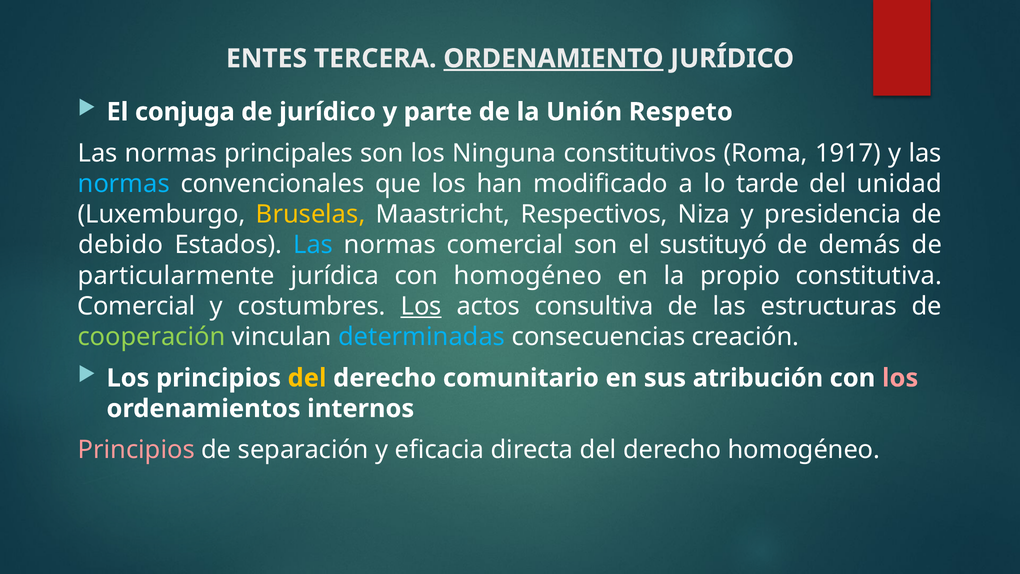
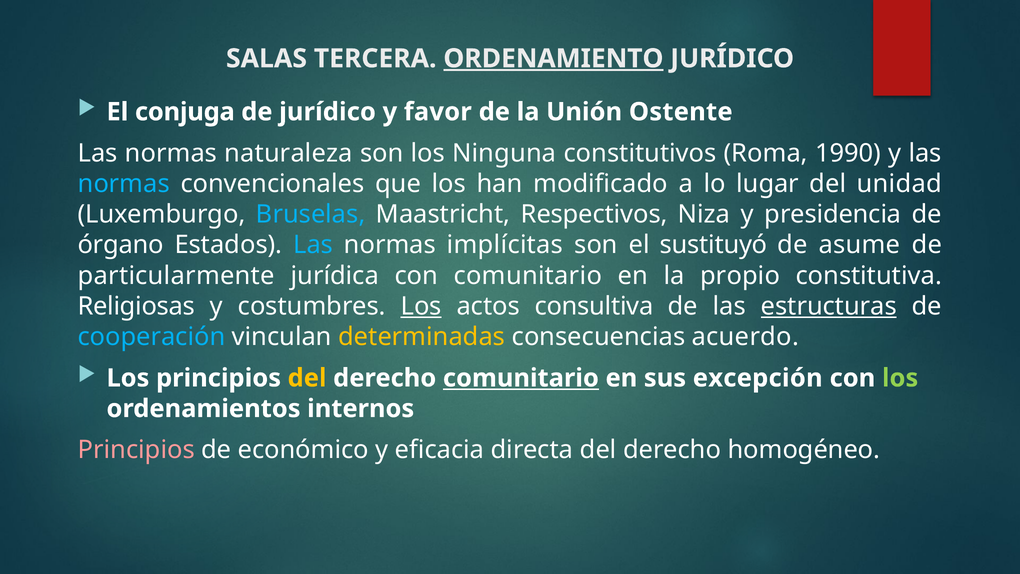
ENTES: ENTES -> SALAS
parte: parte -> favor
Respeto: Respeto -> Ostente
principales: principales -> naturaleza
1917: 1917 -> 1990
tarde: tarde -> lugar
Bruselas colour: yellow -> light blue
debido: debido -> órgano
normas comercial: comercial -> implícitas
demás: demás -> asume
con homogéneo: homogéneo -> comunitario
Comercial at (136, 306): Comercial -> Religiosas
estructuras underline: none -> present
cooperación colour: light green -> light blue
determinadas colour: light blue -> yellow
creación: creación -> acuerdo
comunitario at (521, 378) underline: none -> present
atribución: atribución -> excepción
los at (900, 378) colour: pink -> light green
separación: separación -> económico
